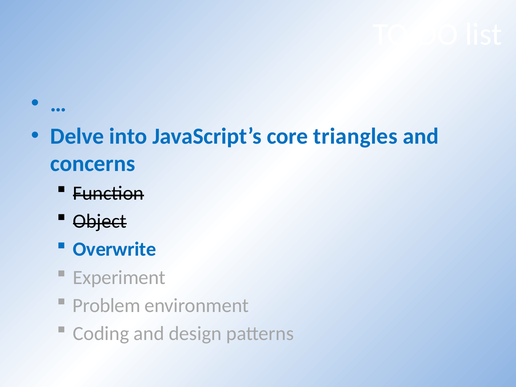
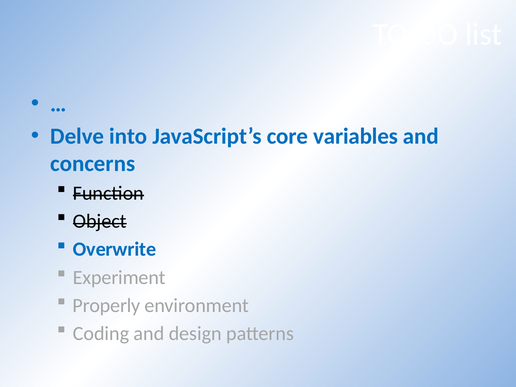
triangles: triangles -> variables
Problem: Problem -> Properly
